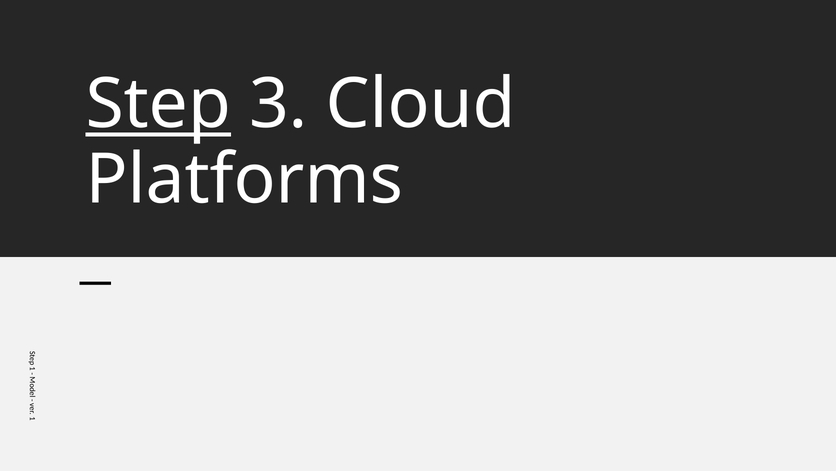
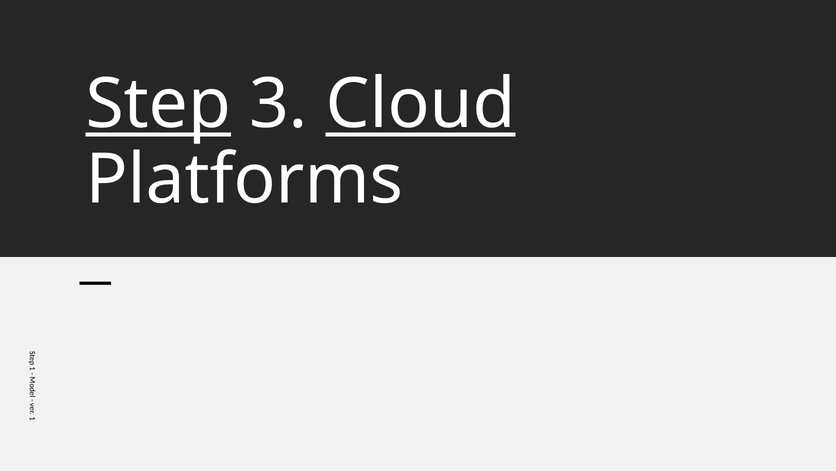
Cloud underline: none -> present
